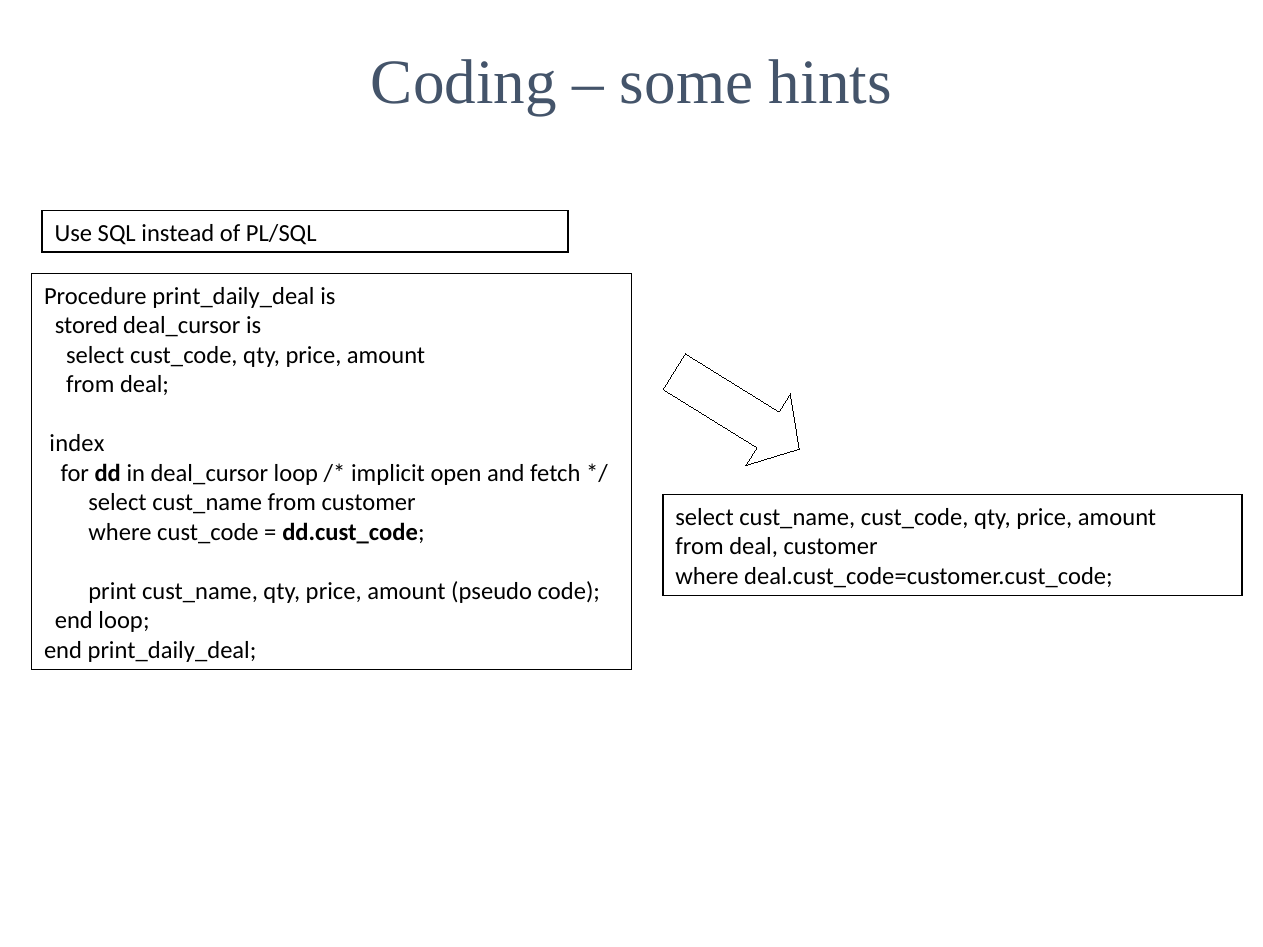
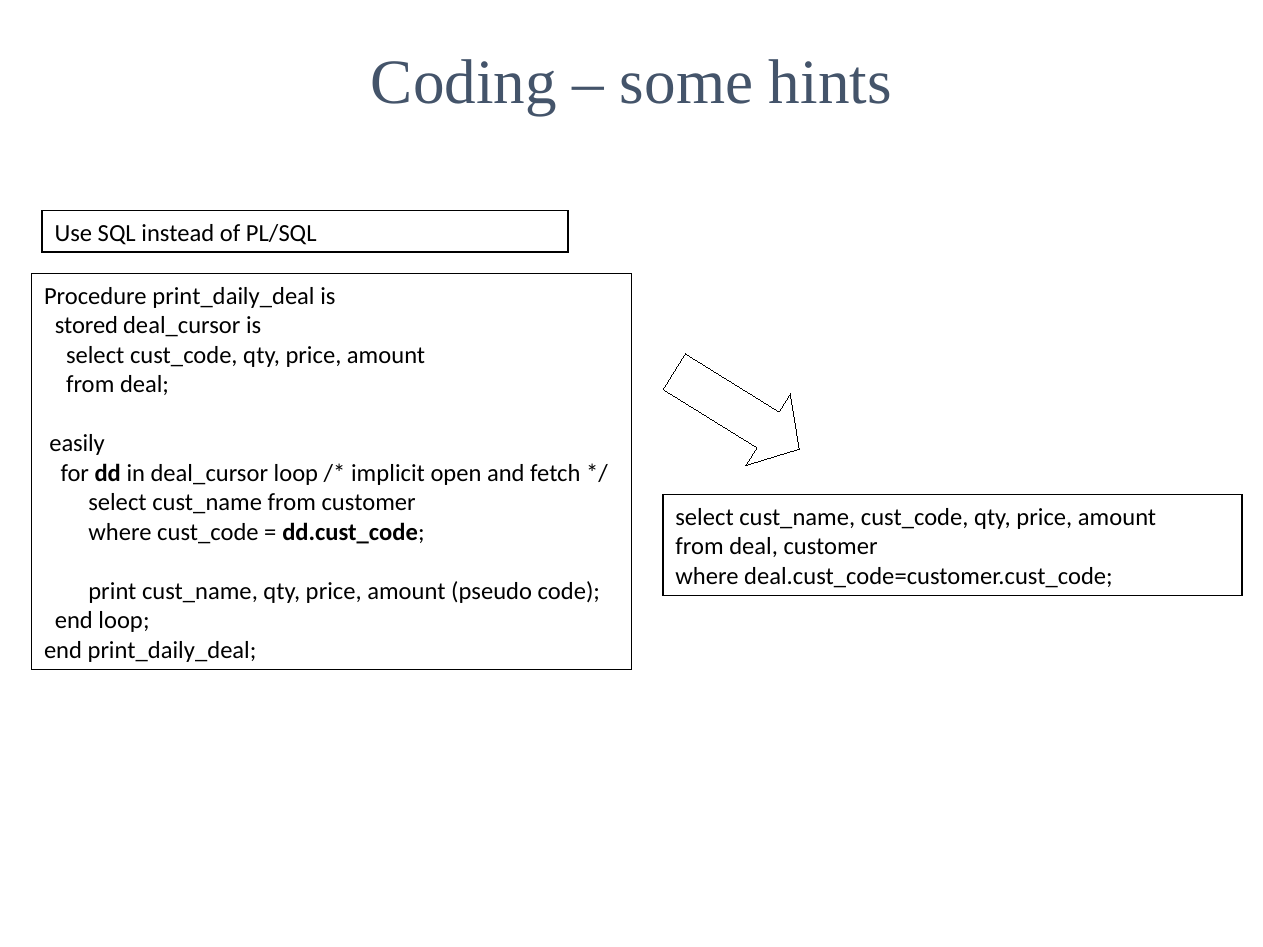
index: index -> easily
